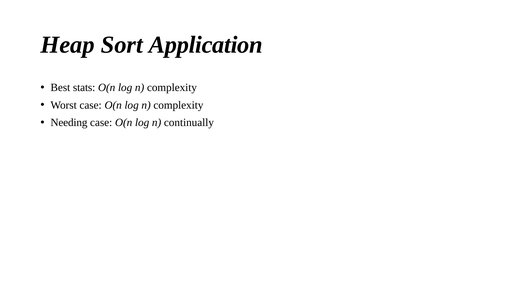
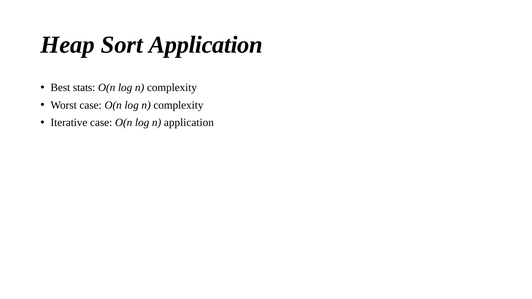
Needing: Needing -> Iterative
n continually: continually -> application
